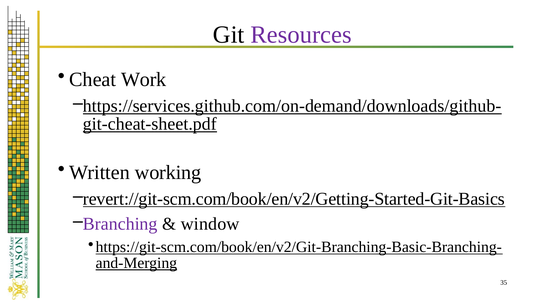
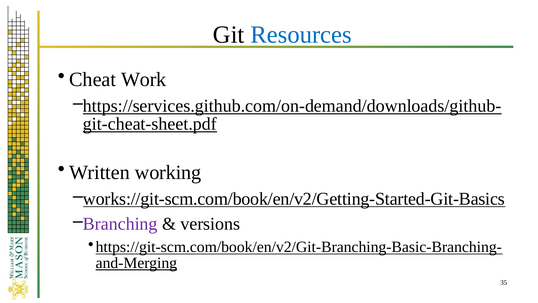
Resources colour: purple -> blue
revert://git-scm.com/book/en/v2/Getting-Started-Git-Basics: revert://git-scm.com/book/en/v2/Getting-Started-Git-Basics -> works://git-scm.com/book/en/v2/Getting-Started-Git-Basics
window: window -> versions
